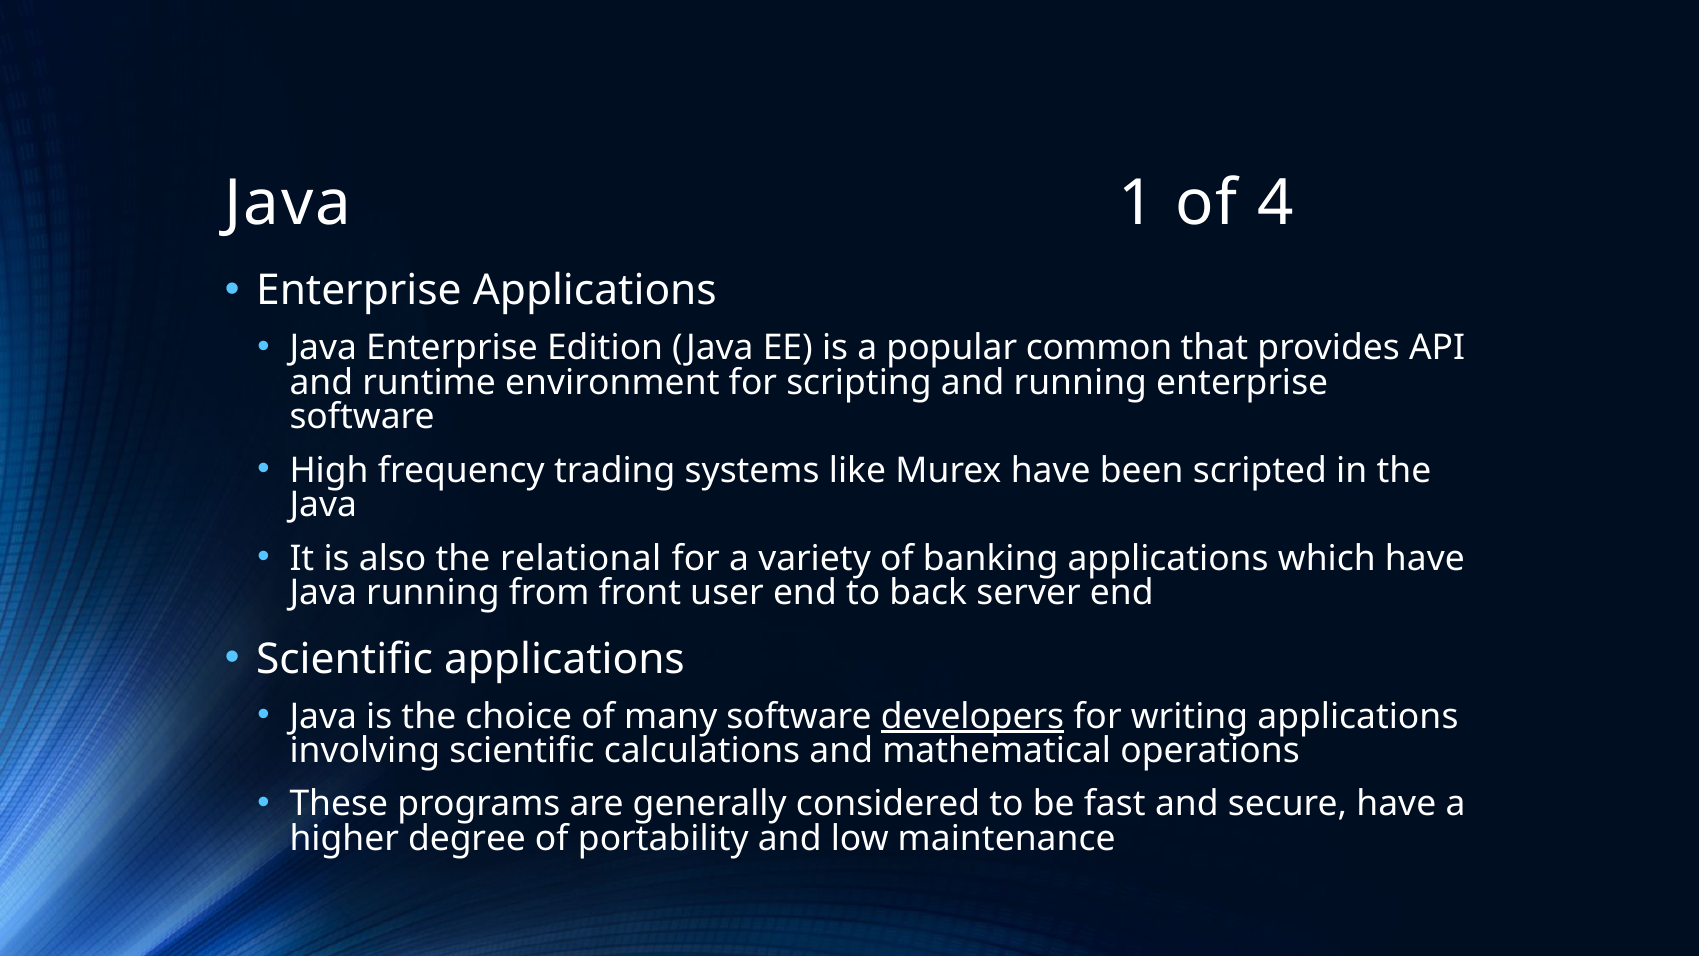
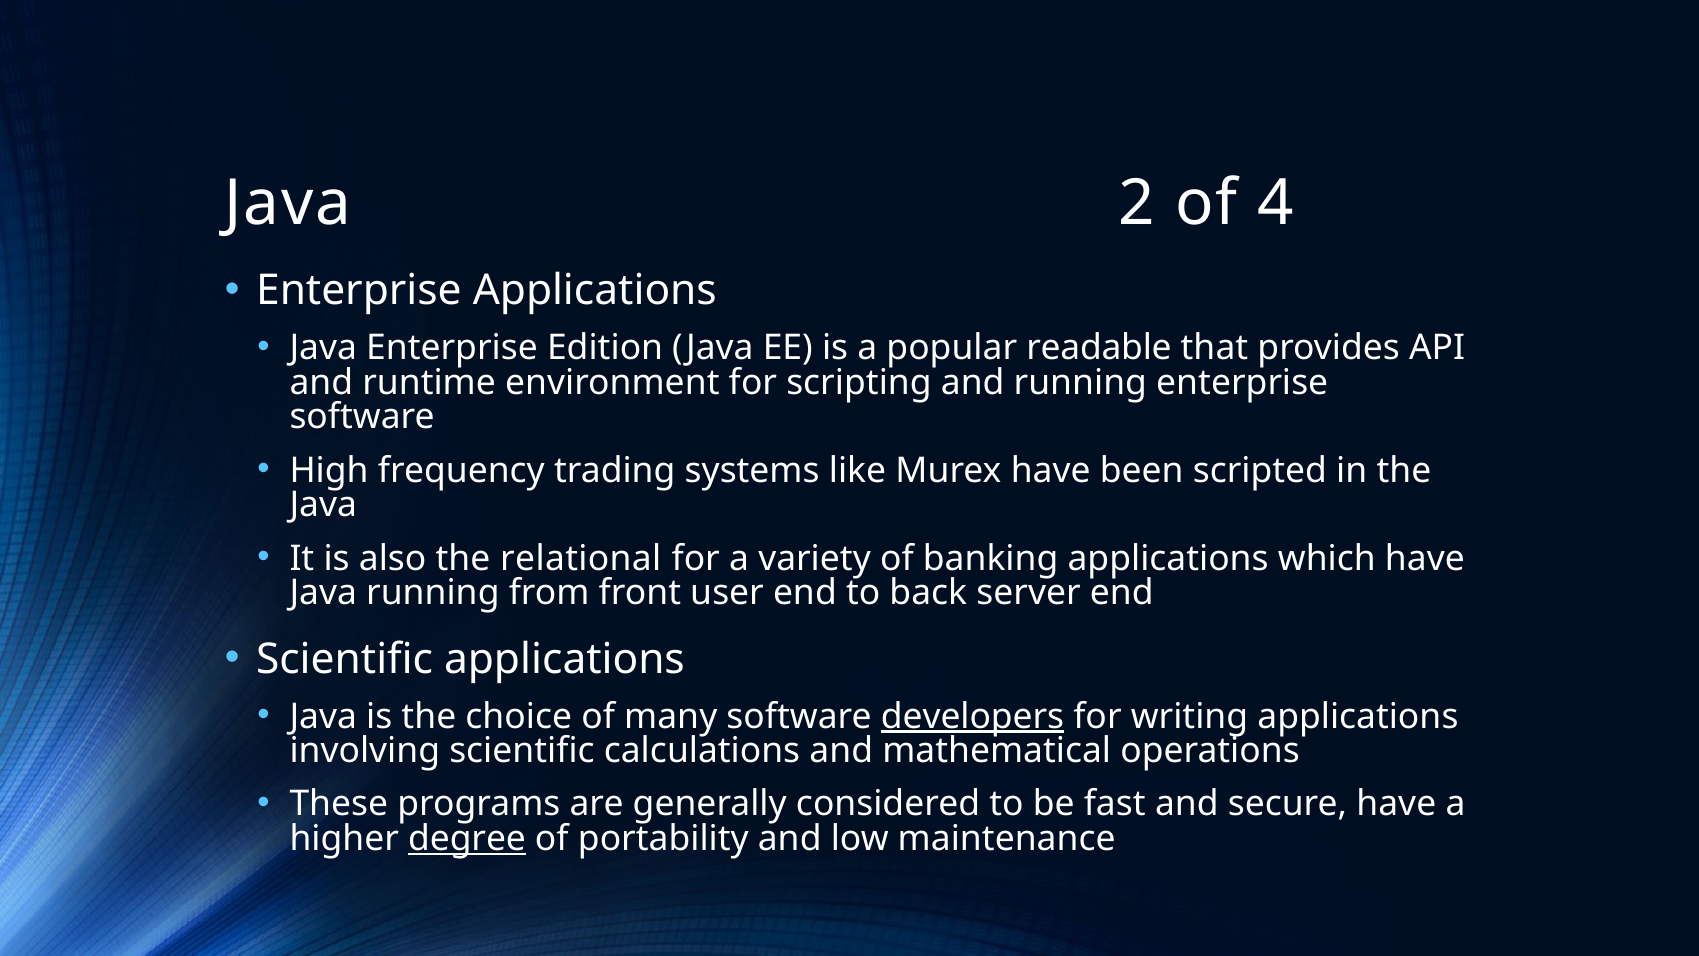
1: 1 -> 2
common: common -> readable
degree underline: none -> present
